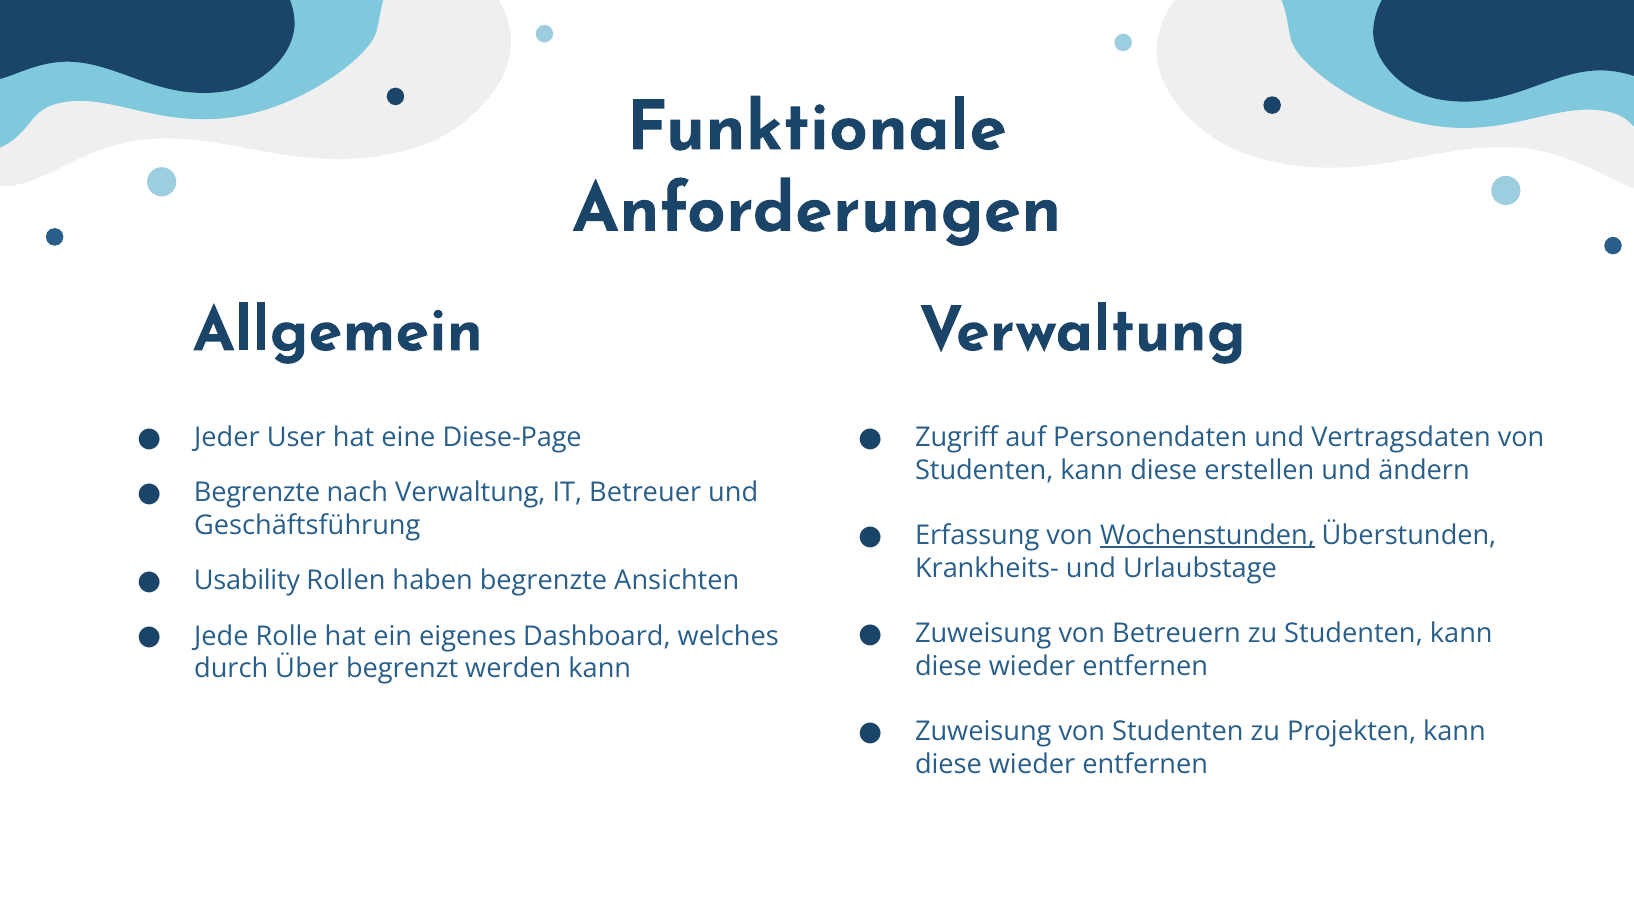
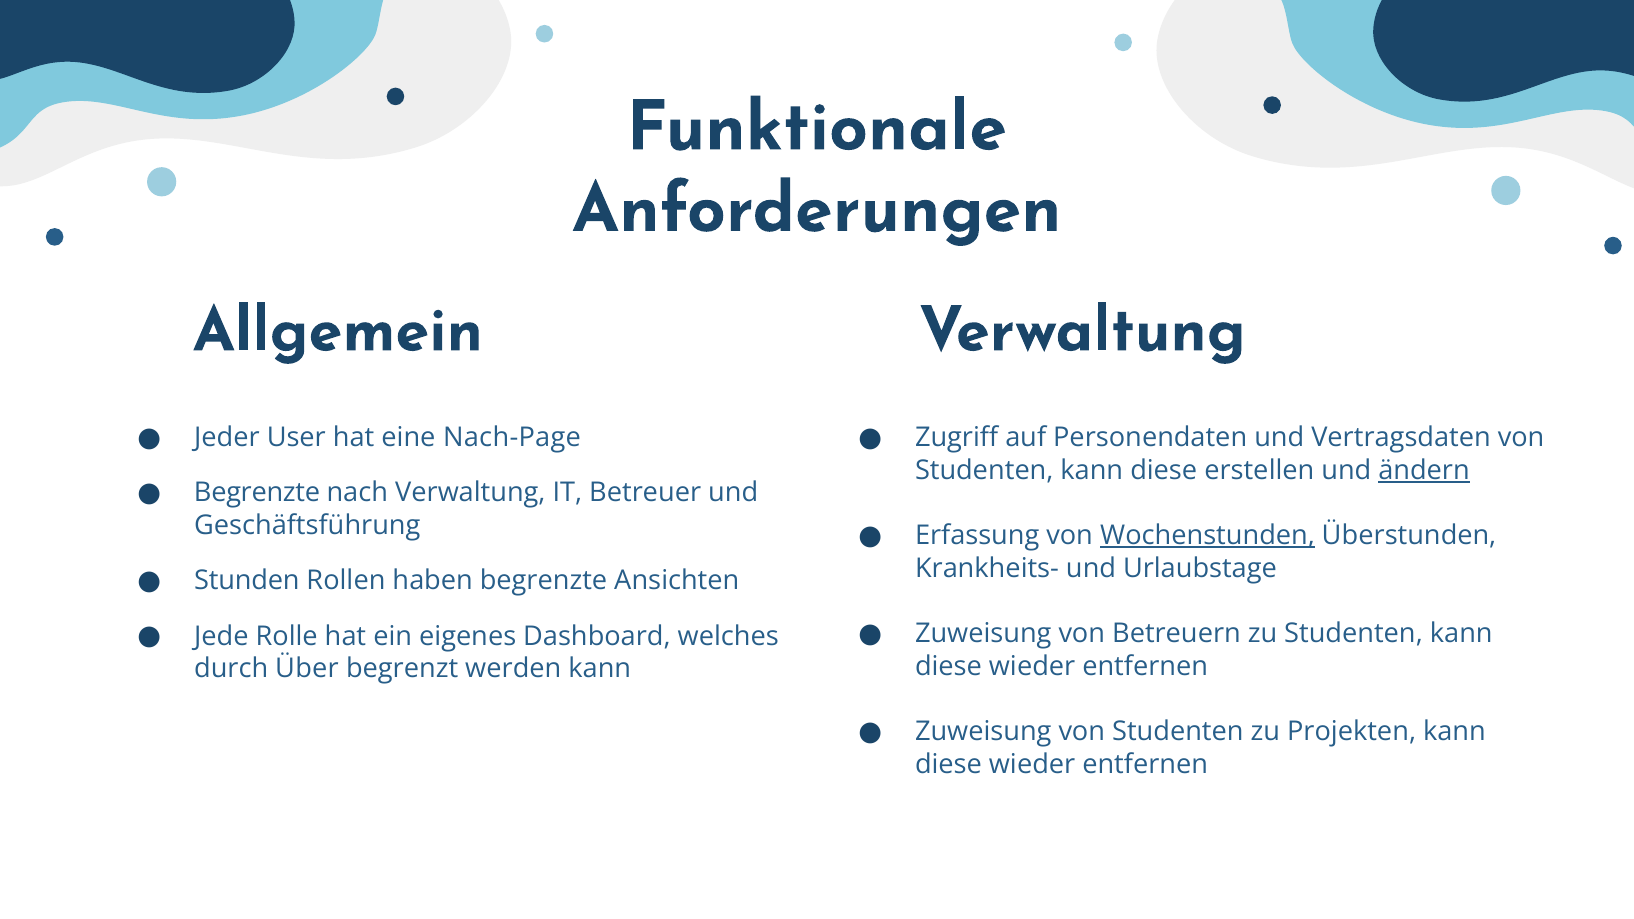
Diese-Page: Diese-Page -> Nach-Page
ändern underline: none -> present
Usability: Usability -> Stunden
